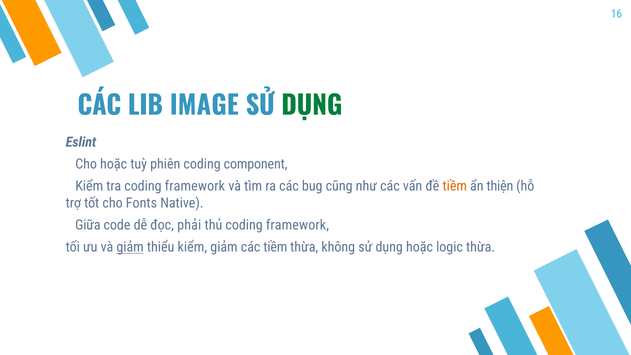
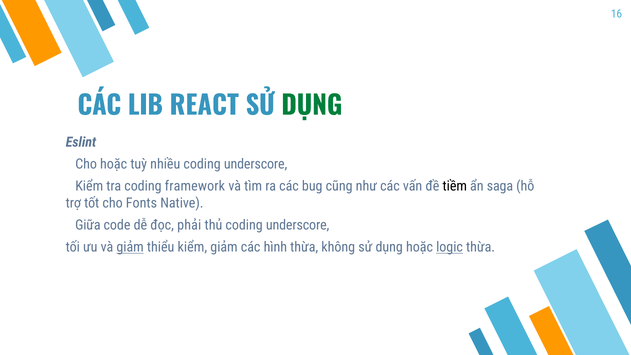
IMAGE: IMAGE -> REACT
phiên: phiên -> nhiều
component at (256, 164): component -> underscore
tiềm at (455, 186) colour: orange -> black
thiện: thiện -> saga
thủ coding framework: framework -> underscore
các tiềm: tiềm -> hình
logic underline: none -> present
